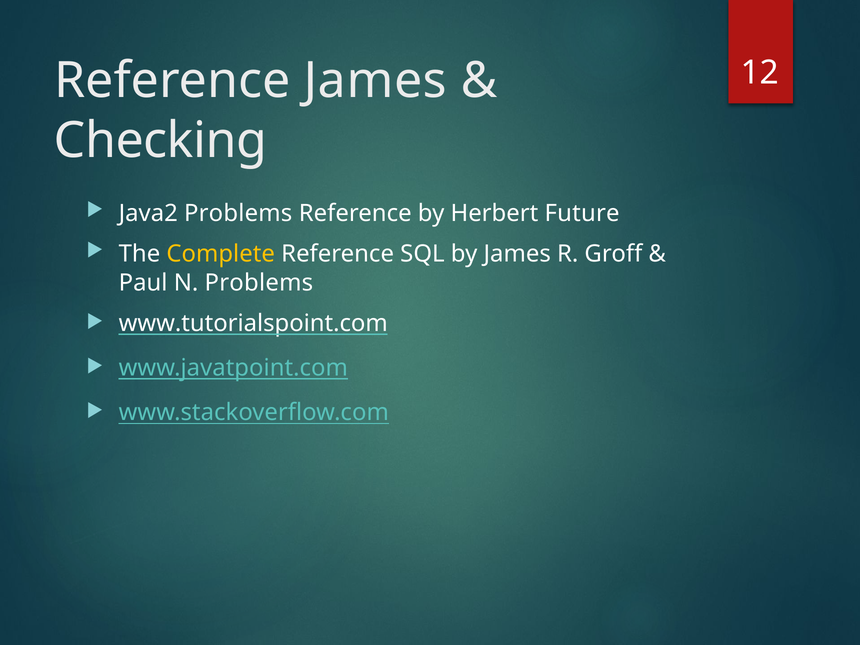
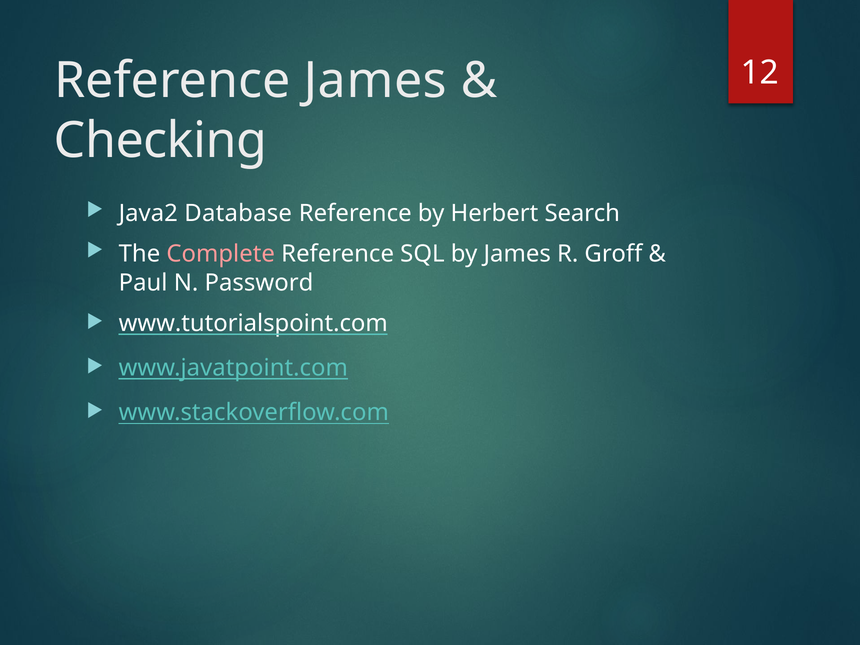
Java2 Problems: Problems -> Database
Future: Future -> Search
Complete colour: yellow -> pink
N Problems: Problems -> Password
